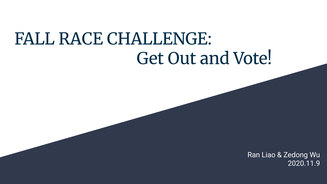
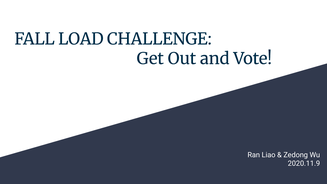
RACE: RACE -> LOAD
